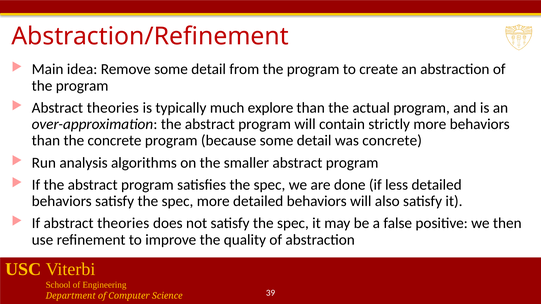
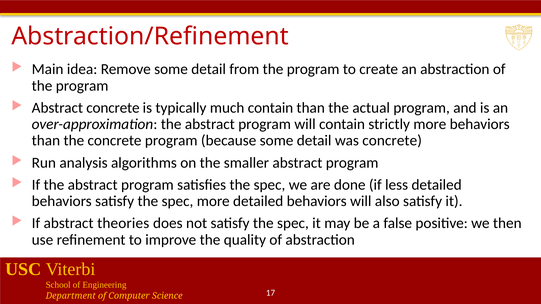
theories at (113, 108): theories -> concrete
much explore: explore -> contain
39: 39 -> 17
